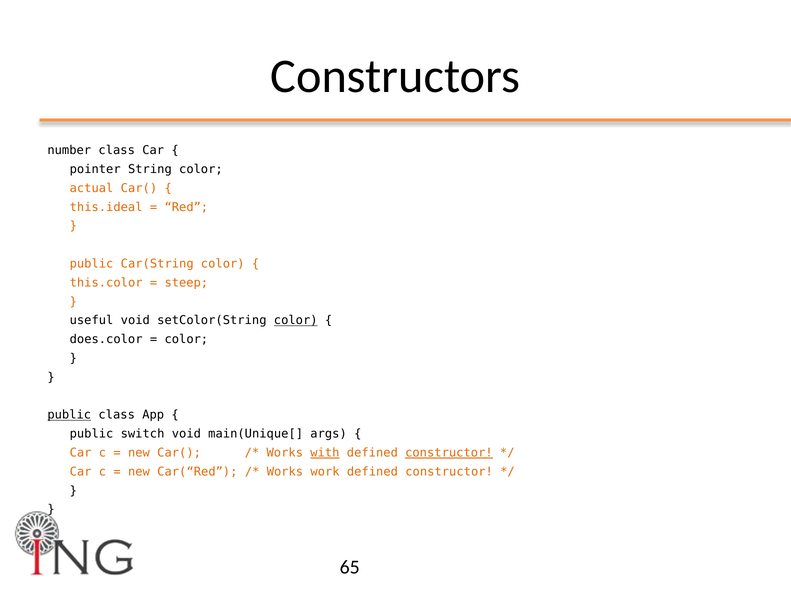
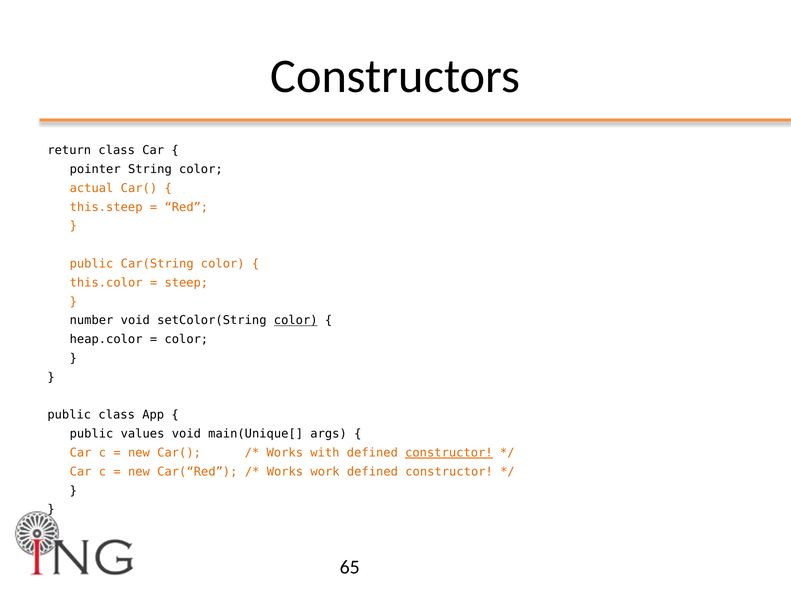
number: number -> return
this.ideal: this.ideal -> this.steep
useful: useful -> number
does.color: does.color -> heap.color
public at (69, 415) underline: present -> none
switch: switch -> values
with underline: present -> none
